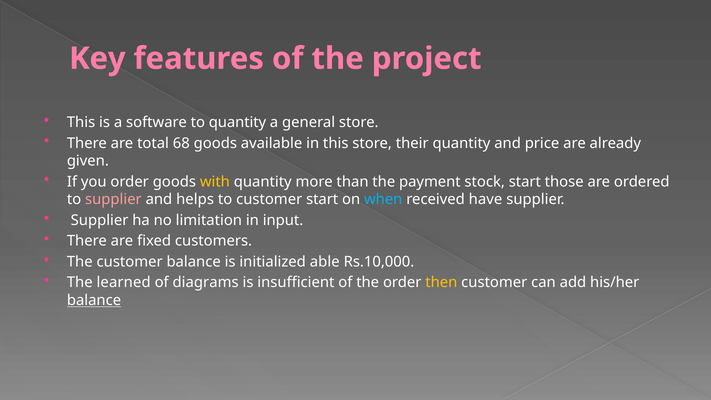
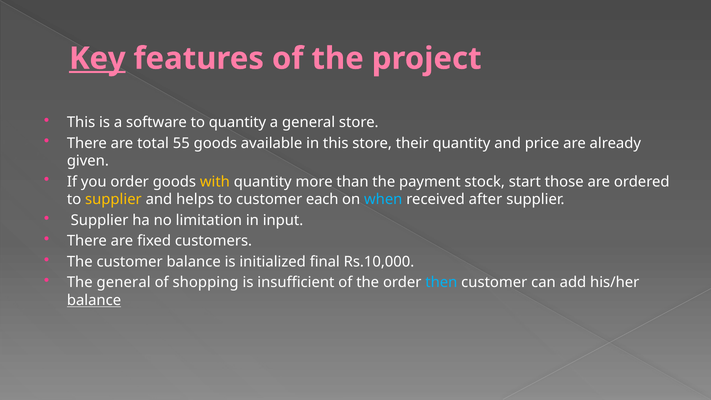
Key underline: none -> present
68: 68 -> 55
supplier at (113, 200) colour: pink -> yellow
customer start: start -> each
have: have -> after
able: able -> final
The learned: learned -> general
diagrams: diagrams -> shopping
then colour: yellow -> light blue
